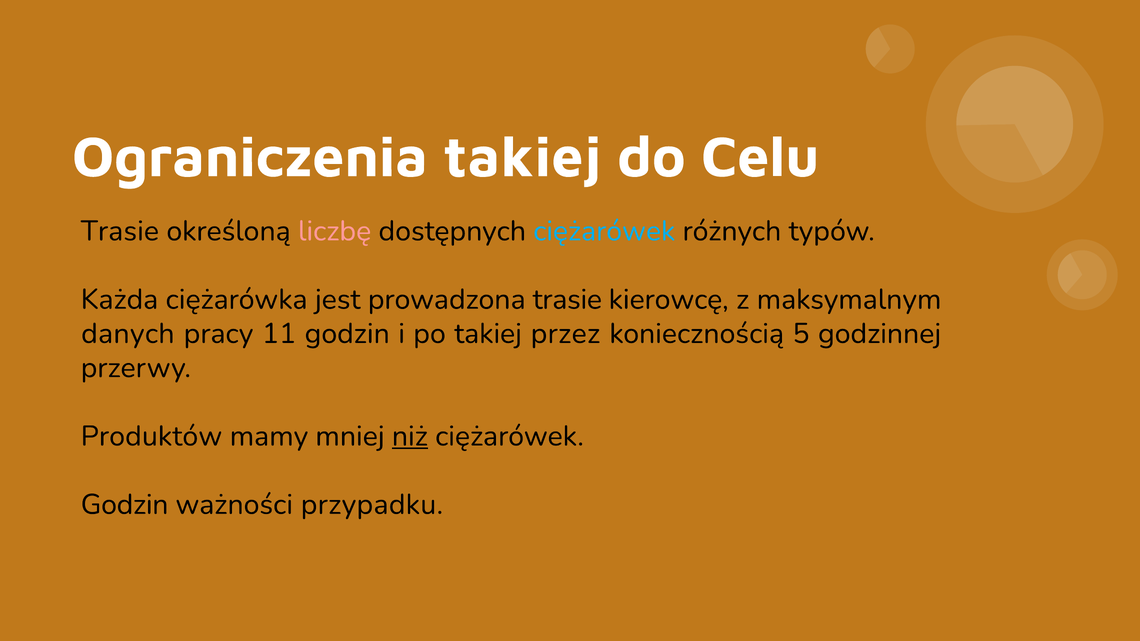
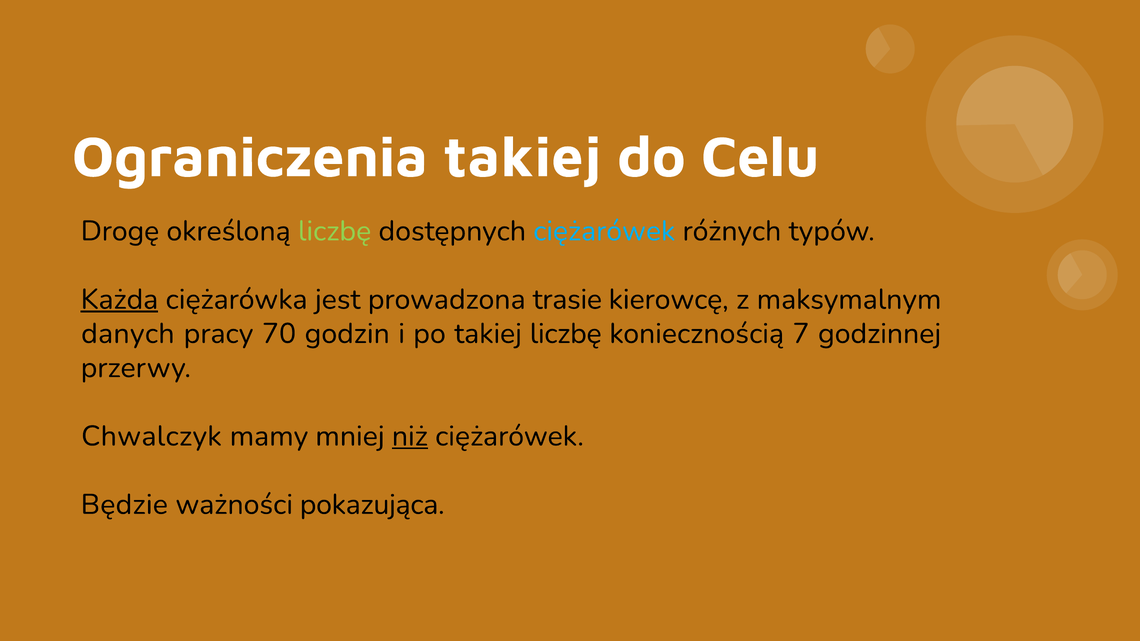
Trasie at (120, 231): Trasie -> Drogę
liczbę at (335, 231) colour: pink -> light green
Każda underline: none -> present
11: 11 -> 70
takiej przez: przez -> liczbę
5: 5 -> 7
Produktów: Produktów -> Chwalczyk
Godzin at (125, 505): Godzin -> Będzie
przypadku: przypadku -> pokazująca
